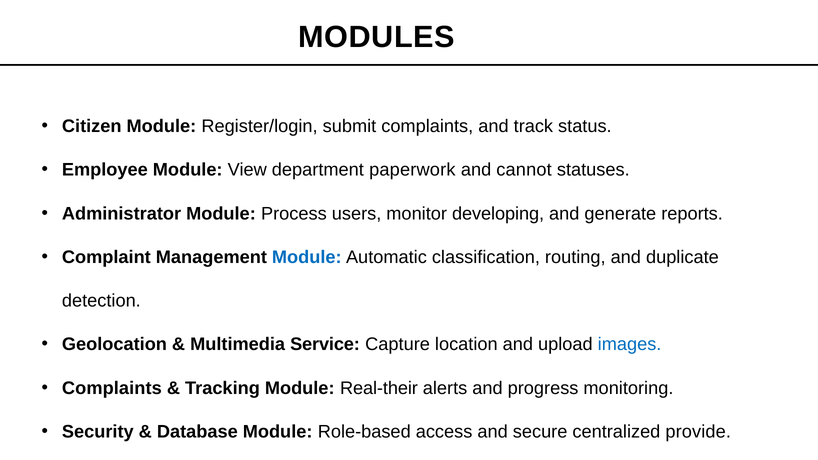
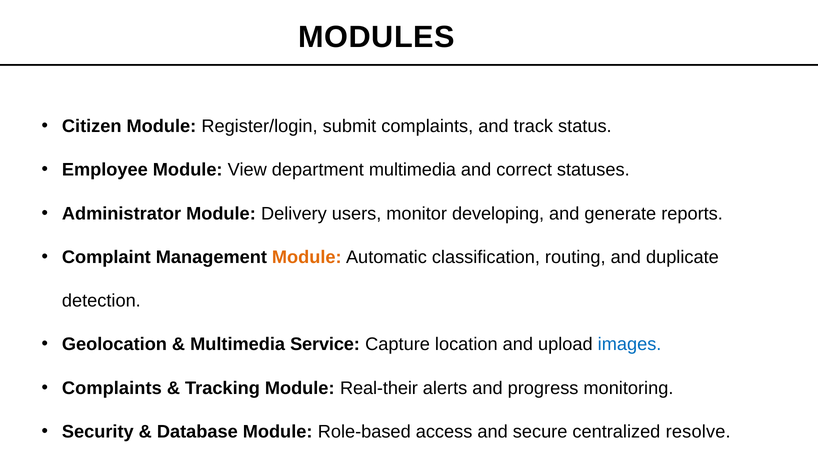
department paperwork: paperwork -> multimedia
cannot: cannot -> correct
Process: Process -> Delivery
Module at (307, 257) colour: blue -> orange
provide: provide -> resolve
